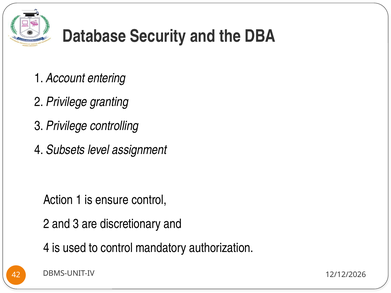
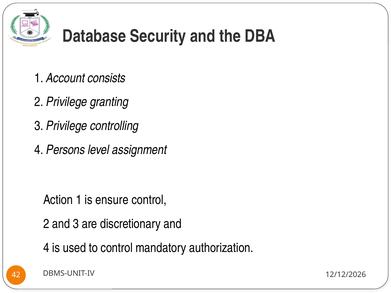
entering: entering -> consists
Subsets: Subsets -> Persons
